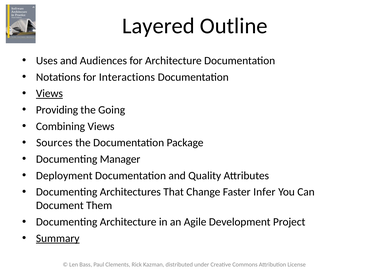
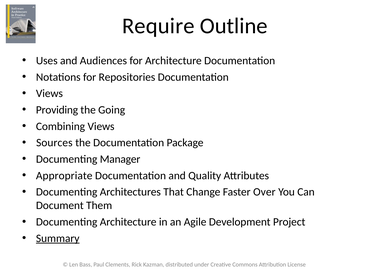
Layered: Layered -> Require
Interactions: Interactions -> Repositories
Views at (49, 93) underline: present -> none
Deployment: Deployment -> Appropriate
Infer: Infer -> Over
